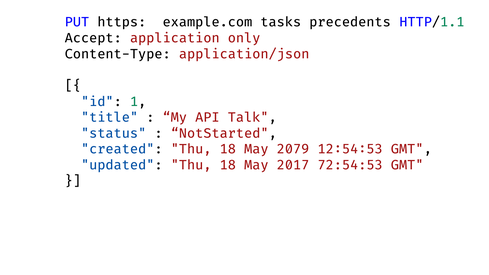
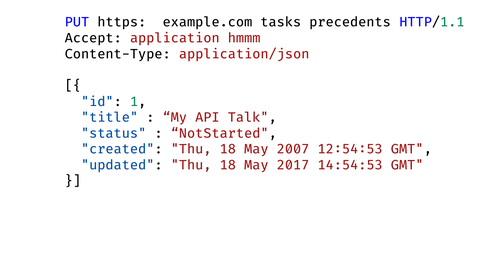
application/only: application/only -> application/hmmm
2079: 2079 -> 2007
72:54:53: 72:54:53 -> 14:54:53
